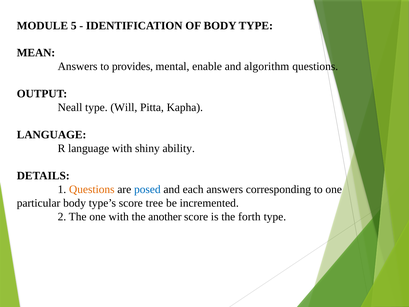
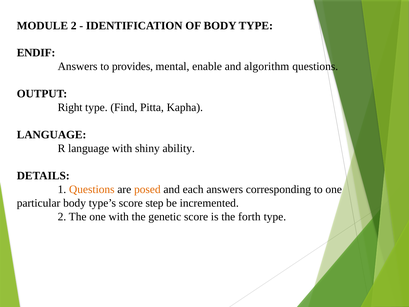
MODULE 5: 5 -> 2
MEAN: MEAN -> ENDIF
Neall: Neall -> Right
Will: Will -> Find
posed colour: blue -> orange
tree: tree -> step
another: another -> genetic
